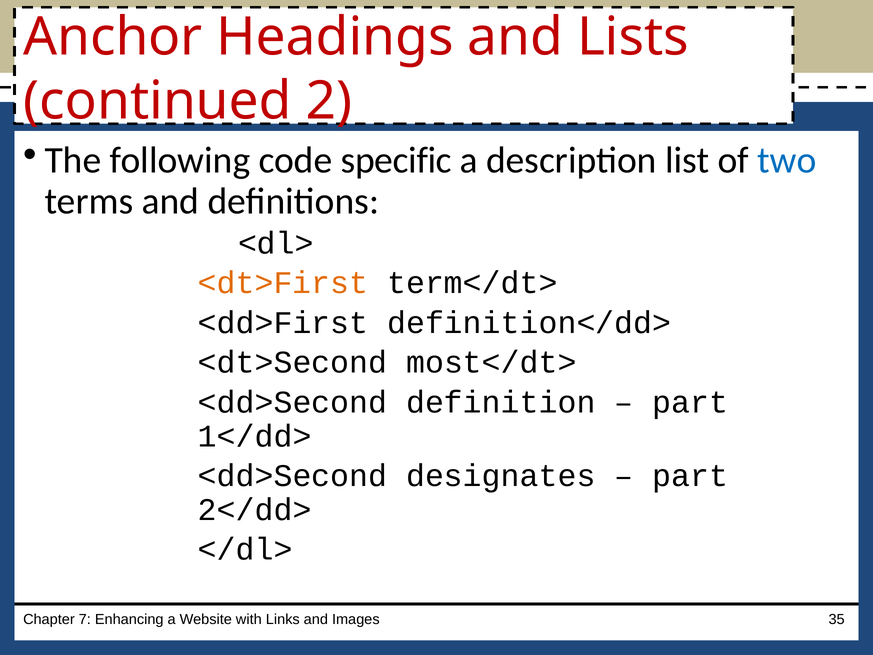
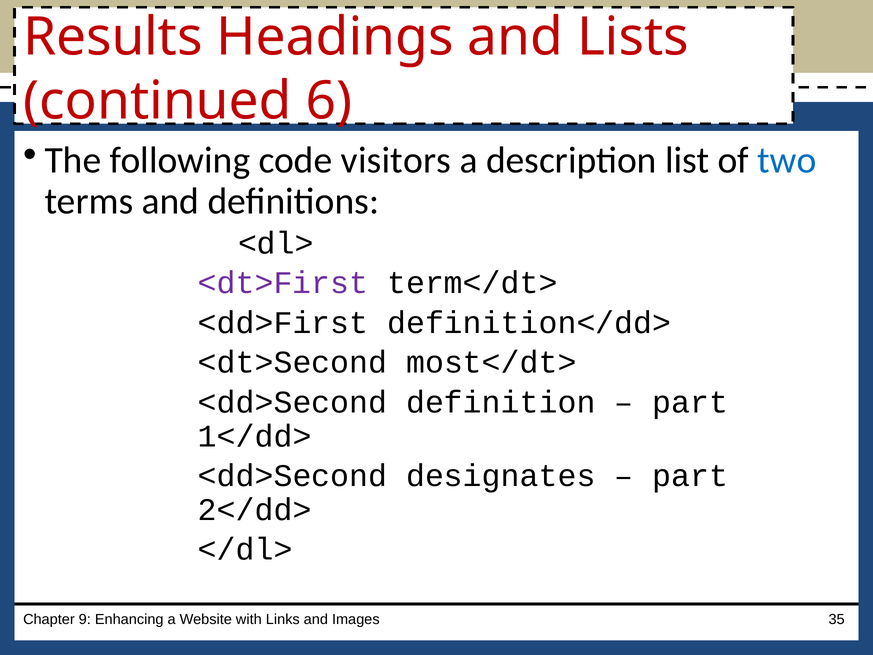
Anchor: Anchor -> Results
2: 2 -> 6
specific: specific -> visitors
<dt>First colour: orange -> purple
7: 7 -> 9
